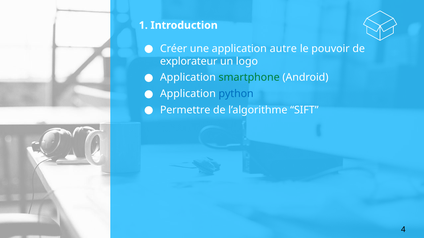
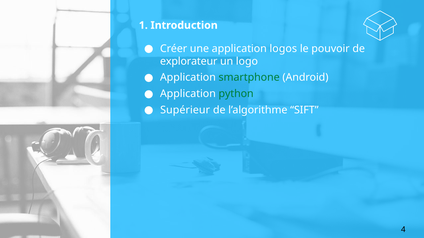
autre: autre -> logos
python colour: blue -> green
Permettre: Permettre -> Supérieur
